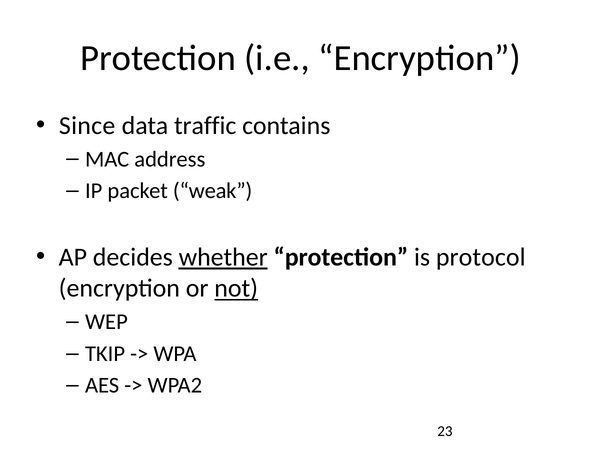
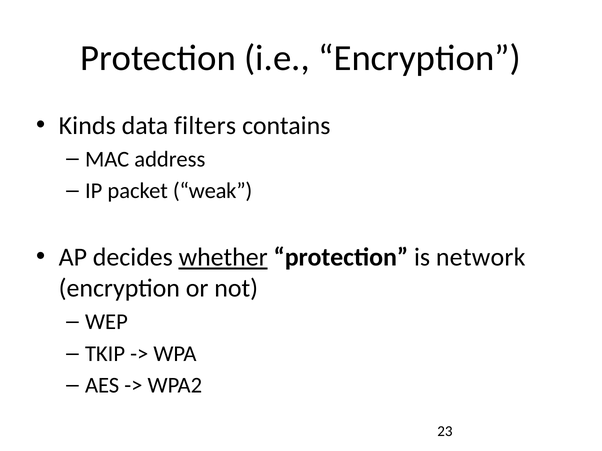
Since: Since -> Kinds
traffic: traffic -> filters
protocol: protocol -> network
not underline: present -> none
